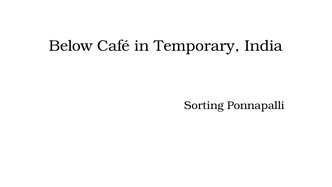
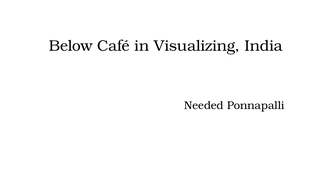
Temporary: Temporary -> Visualizing
Sorting: Sorting -> Needed
